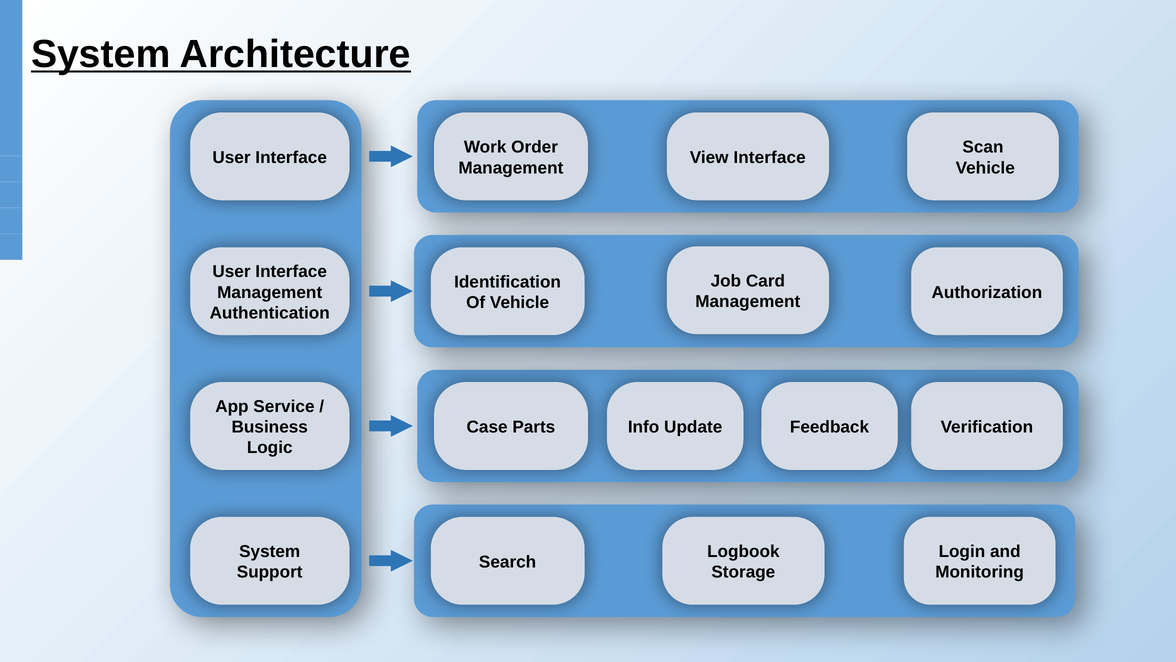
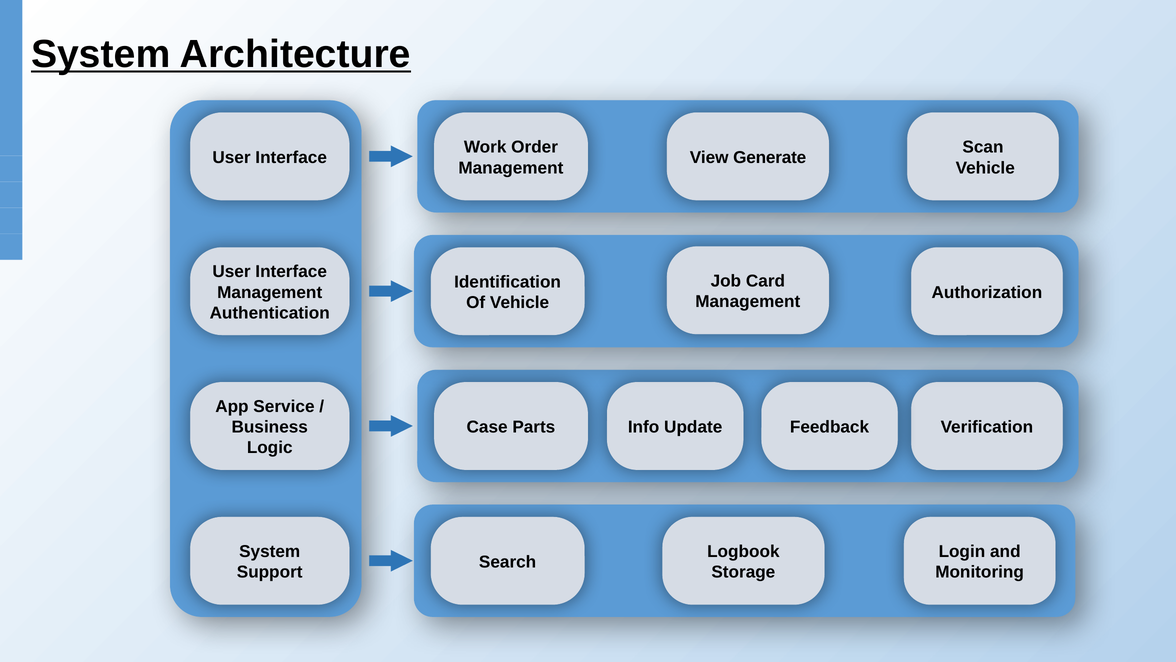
View Interface: Interface -> Generate
